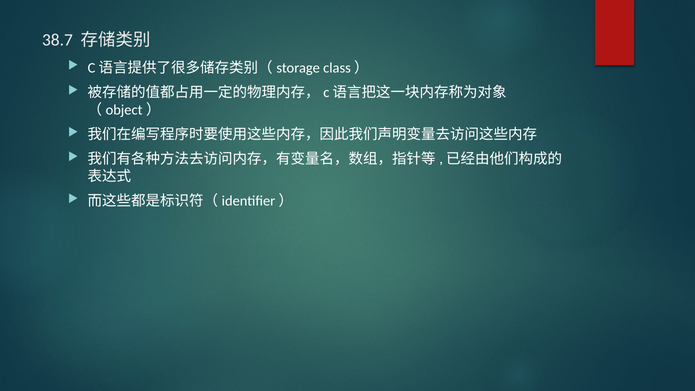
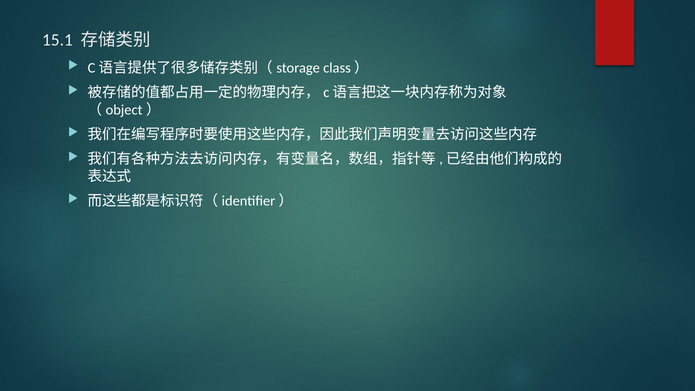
38.7: 38.7 -> 15.1
